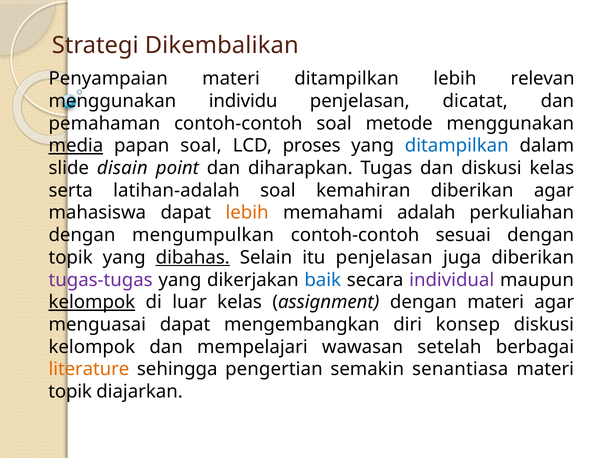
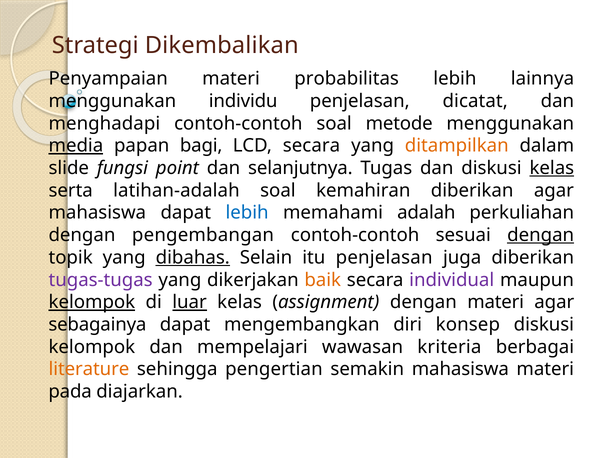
materi ditampilkan: ditampilkan -> probabilitas
relevan: relevan -> lainnya
pemahaman: pemahaman -> menghadapi
papan soal: soal -> bagi
LCD proses: proses -> secara
ditampilkan at (457, 146) colour: blue -> orange
disain: disain -> fungsi
diharapkan: diharapkan -> selanjutnya
kelas at (552, 168) underline: none -> present
lebih at (247, 213) colour: orange -> blue
mengumpulkan: mengumpulkan -> pengembangan
dengan at (541, 235) underline: none -> present
baik colour: blue -> orange
luar underline: none -> present
menguasai: menguasai -> sebagainya
setelah: setelah -> kriteria
semakin senantiasa: senantiasa -> mahasiswa
topik at (70, 392): topik -> pada
